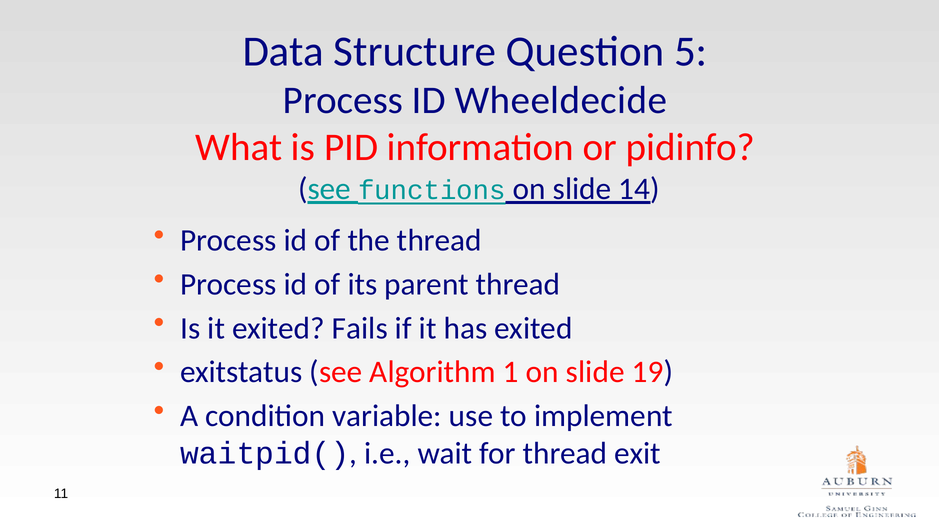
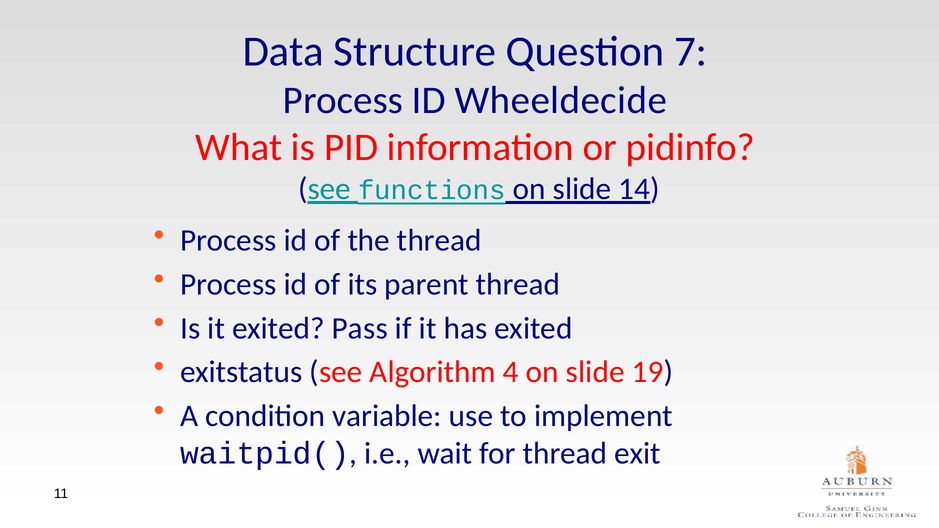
5: 5 -> 7
Fails: Fails -> Pass
1: 1 -> 4
